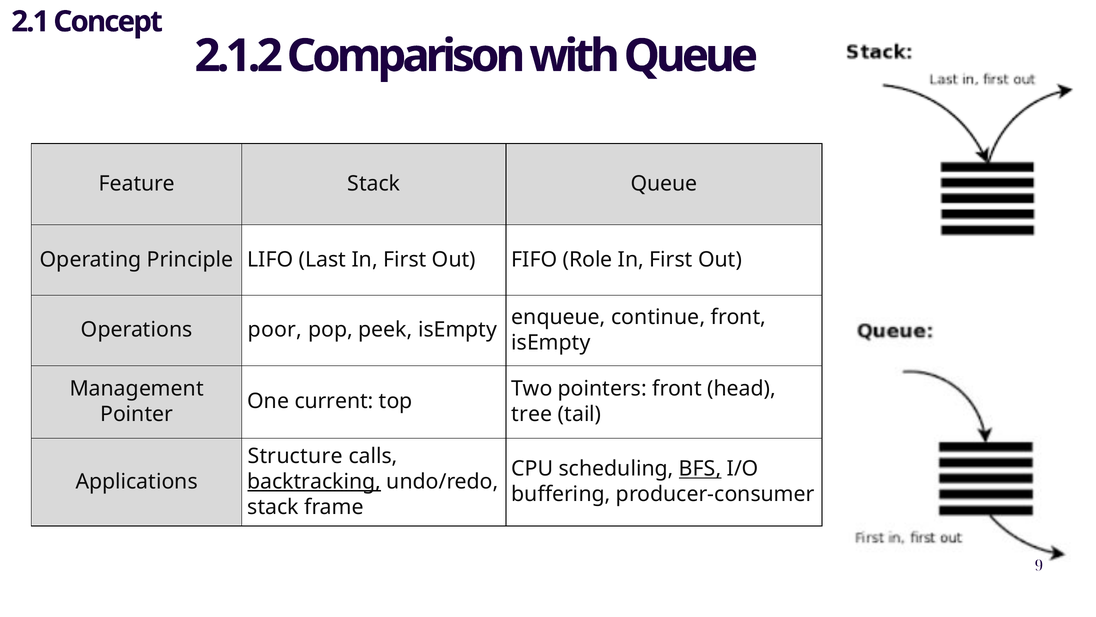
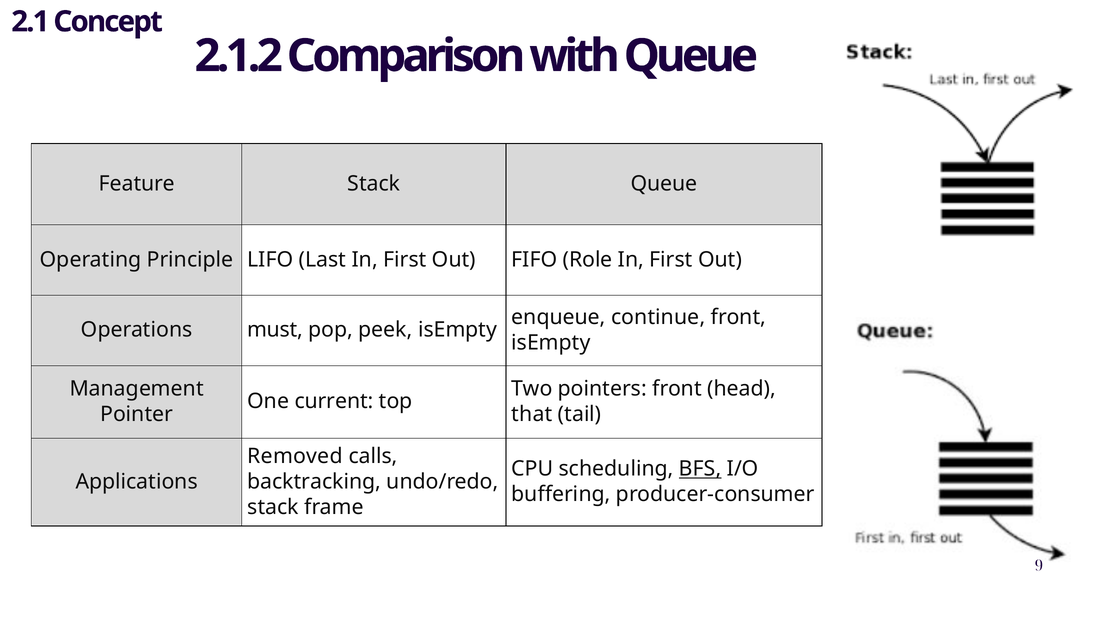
poor: poor -> must
tree: tree -> that
Structure: Structure -> Removed
backtracking underline: present -> none
